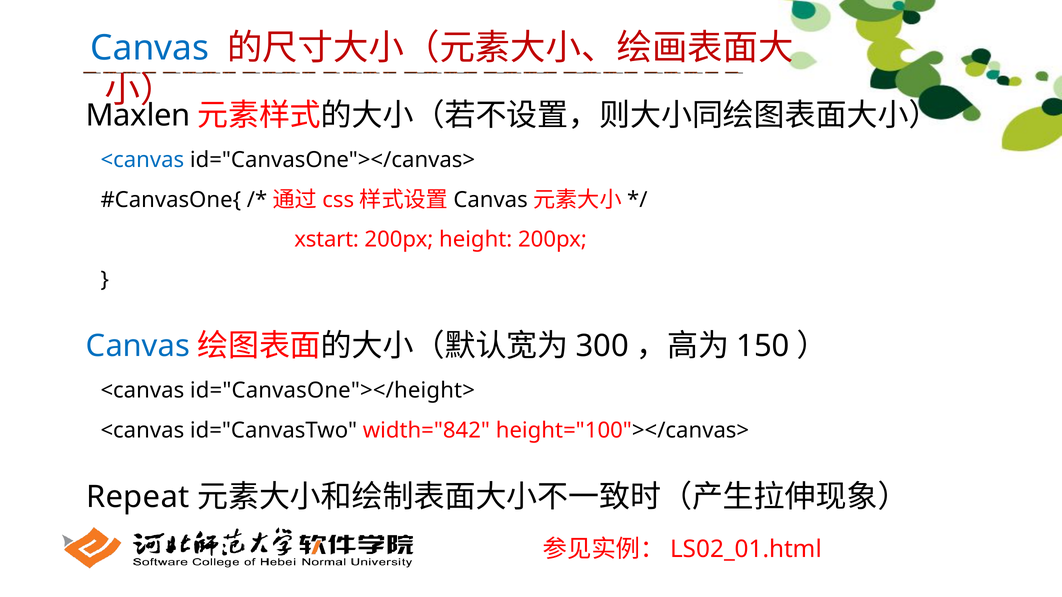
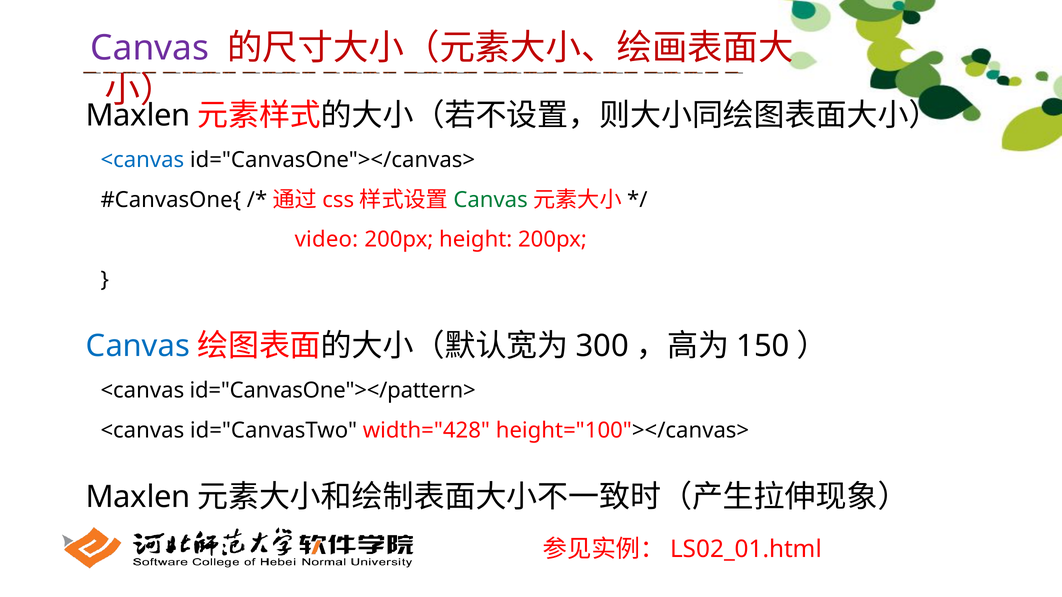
Canvas at (150, 48) colour: blue -> purple
Canvas at (491, 200) colour: black -> green
xstart: xstart -> video
id="CanvasOne"></height>: id="CanvasOne"></height> -> id="CanvasOne"></pattern>
width="842: width="842 -> width="428
Repeat at (138, 497): Repeat -> Maxlen
